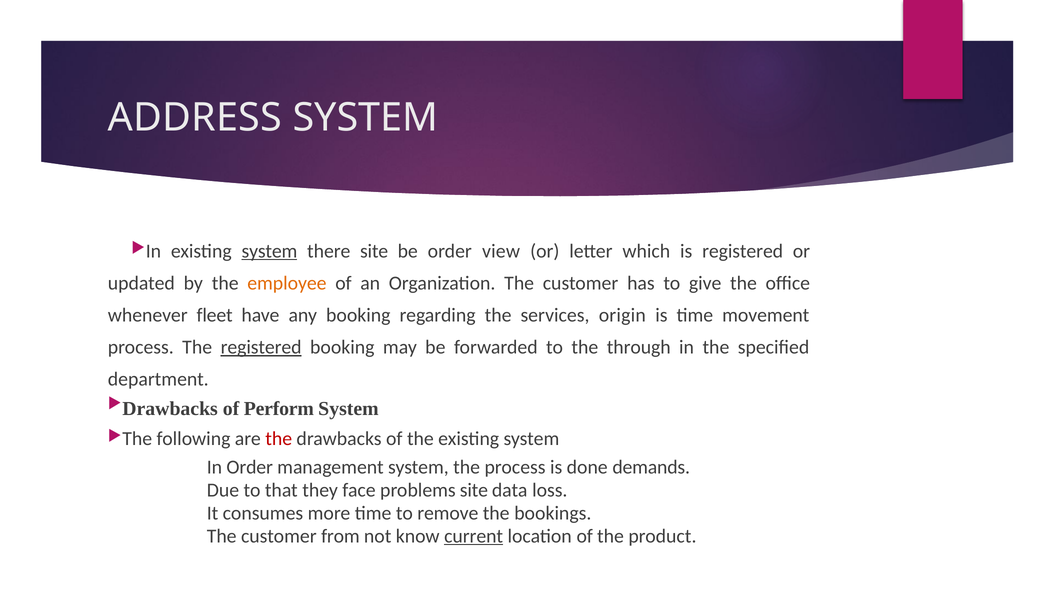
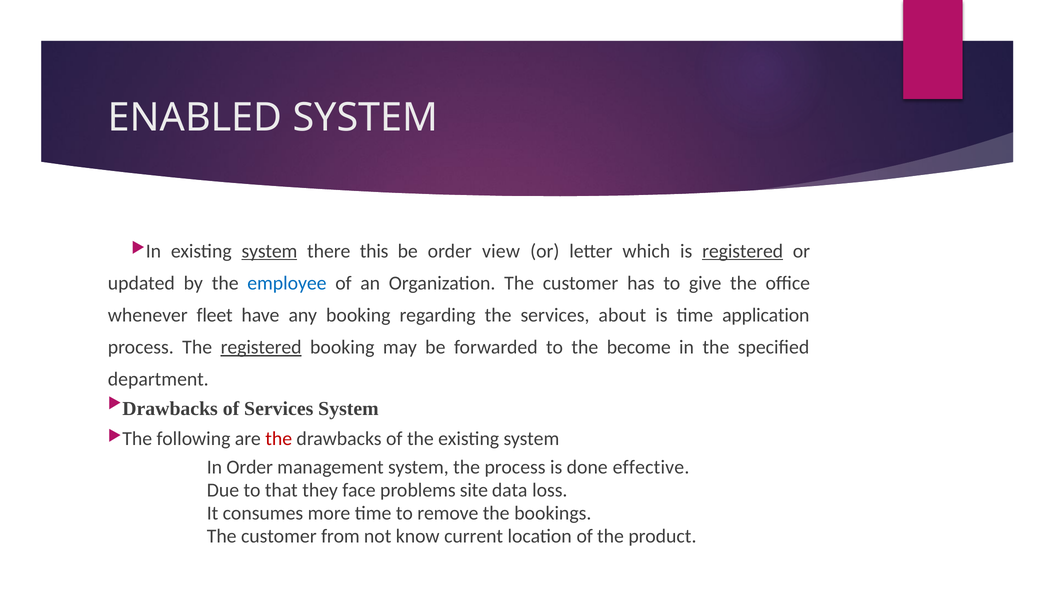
ADDRESS: ADDRESS -> ENABLED
there site: site -> this
registered at (743, 251) underline: none -> present
employee colour: orange -> blue
origin: origin -> about
movement: movement -> application
through: through -> become
of Perform: Perform -> Services
demands: demands -> effective
current underline: present -> none
